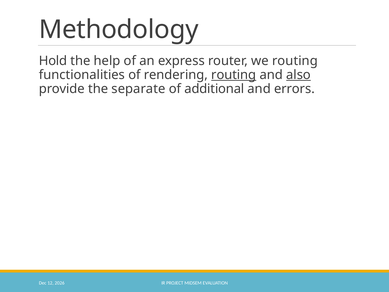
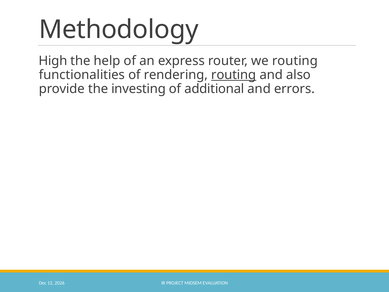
Hold: Hold -> High
also underline: present -> none
separate: separate -> investing
